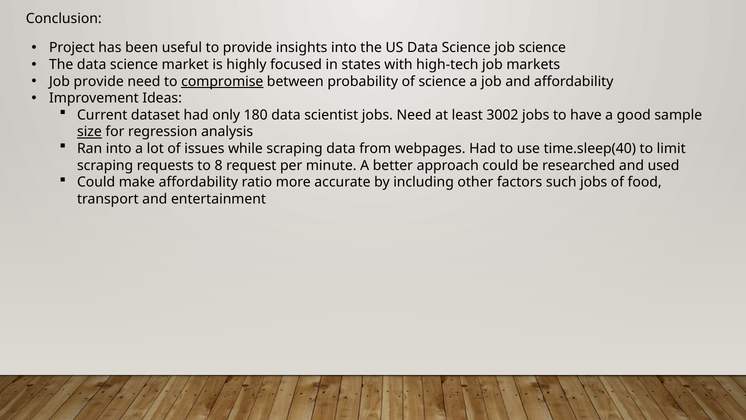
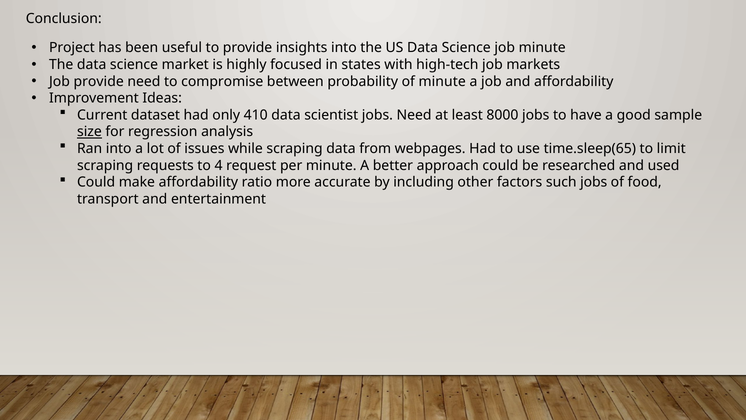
job science: science -> minute
compromise underline: present -> none
of science: science -> minute
180: 180 -> 410
3002: 3002 -> 8000
time.sleep(40: time.sleep(40 -> time.sleep(65
8: 8 -> 4
